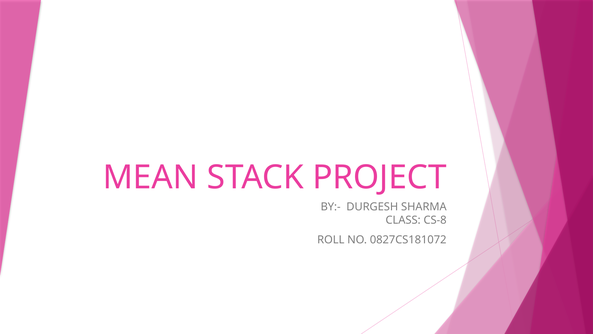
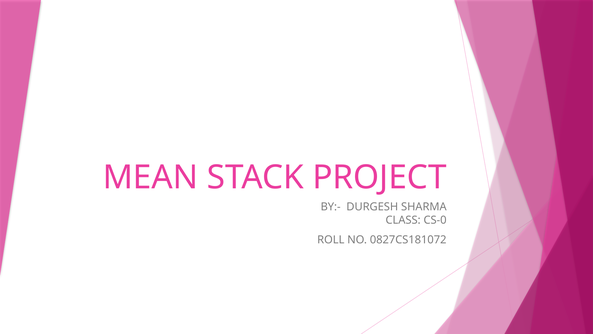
CS-8: CS-8 -> CS-0
